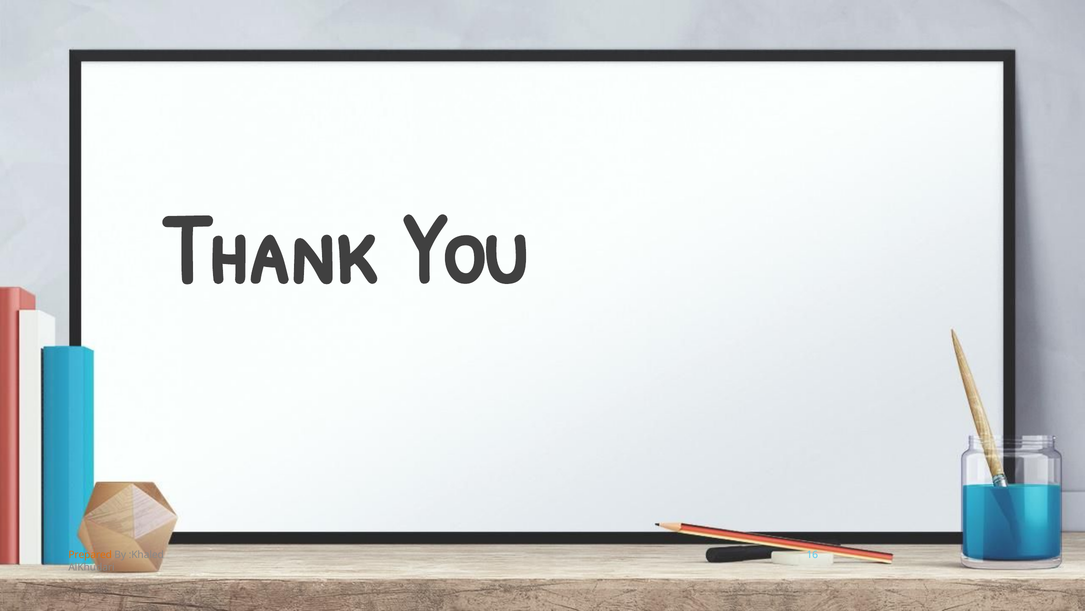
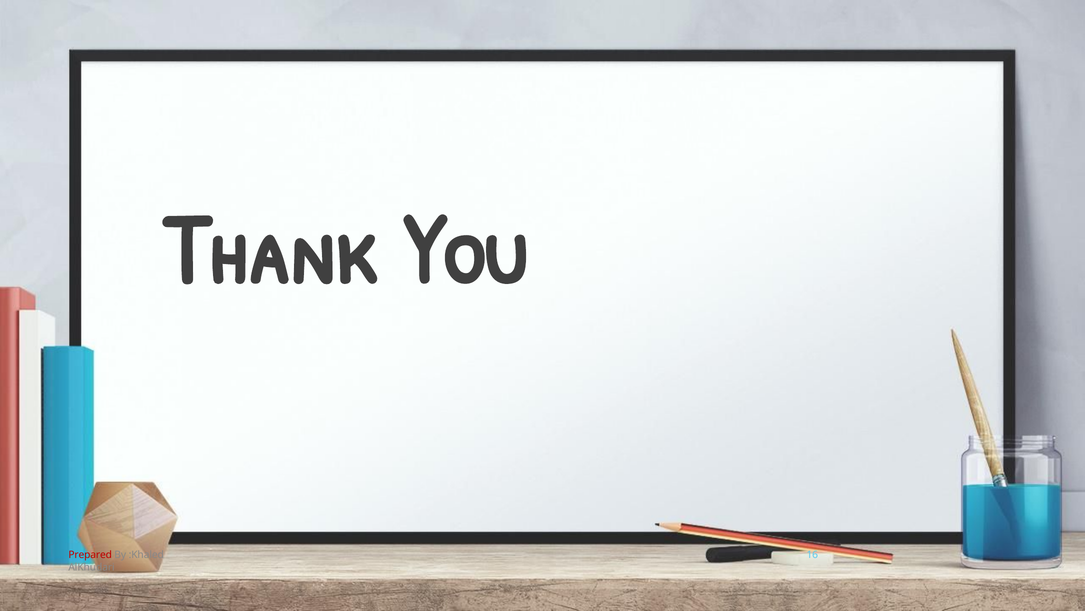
Prepared colour: orange -> red
